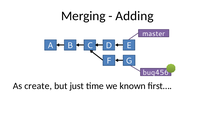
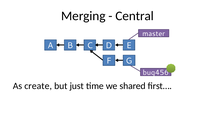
Adding: Adding -> Central
known: known -> shared
